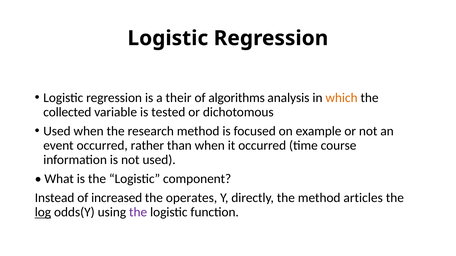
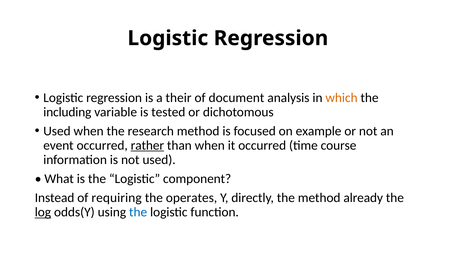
algorithms: algorithms -> document
collected: collected -> including
rather underline: none -> present
increased: increased -> requiring
articles: articles -> already
the at (138, 213) colour: purple -> blue
